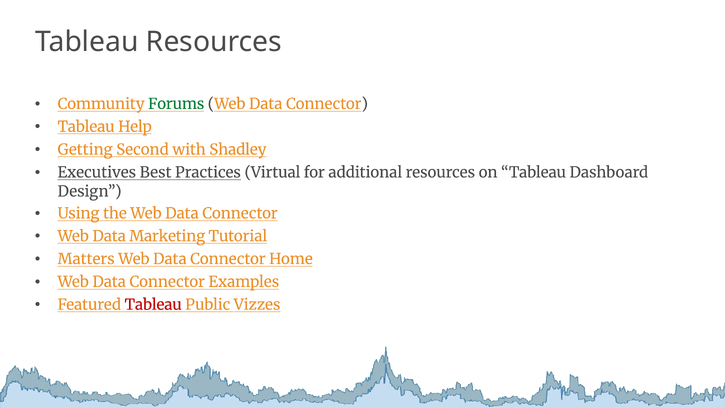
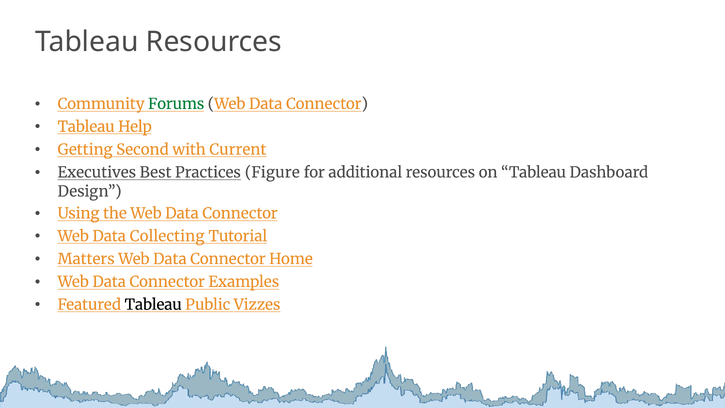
Shadley: Shadley -> Current
Virtual: Virtual -> Figure
Marketing: Marketing -> Collecting
Tableau at (153, 305) colour: red -> black
